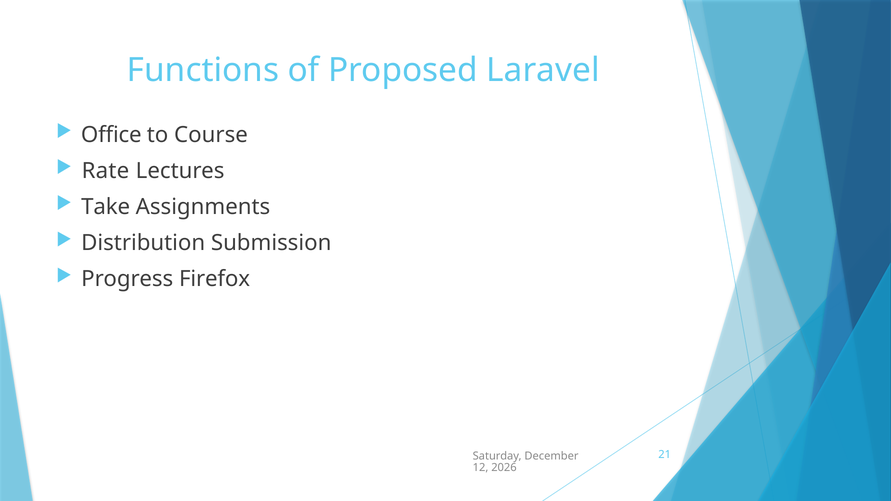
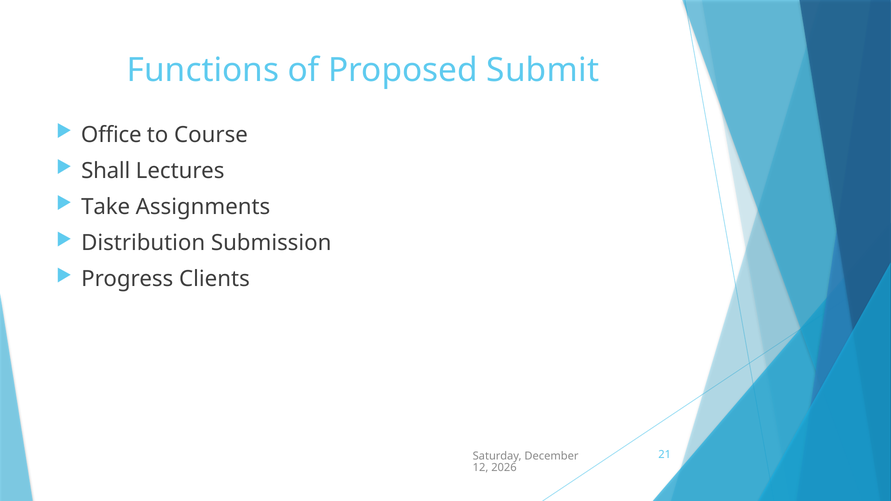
Laravel: Laravel -> Submit
Rate: Rate -> Shall
Firefox: Firefox -> Clients
